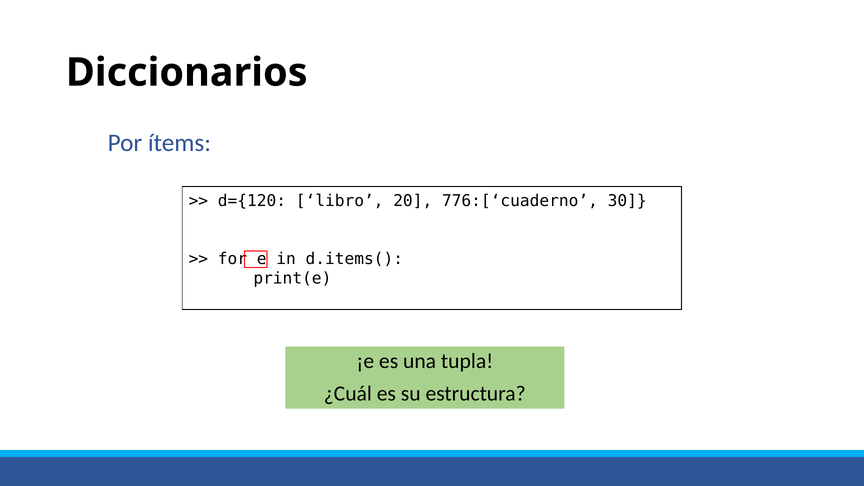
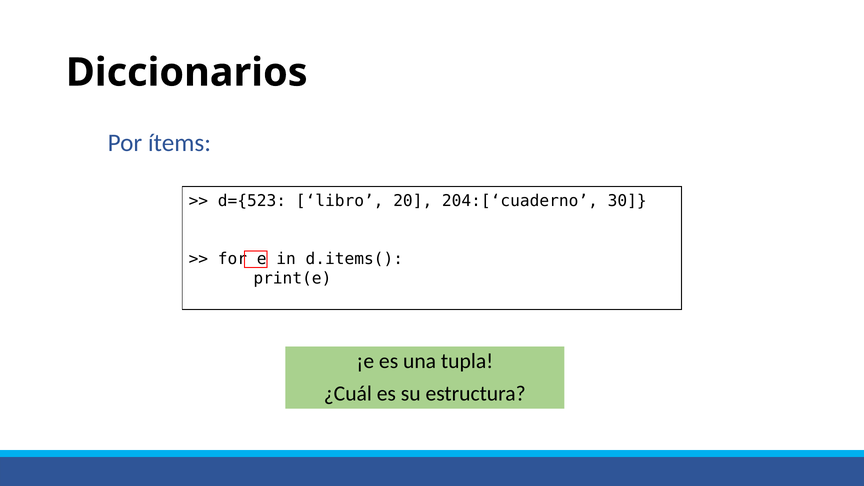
d={120: d={120 -> d={523
776:[‘cuaderno: 776:[‘cuaderno -> 204:[‘cuaderno
